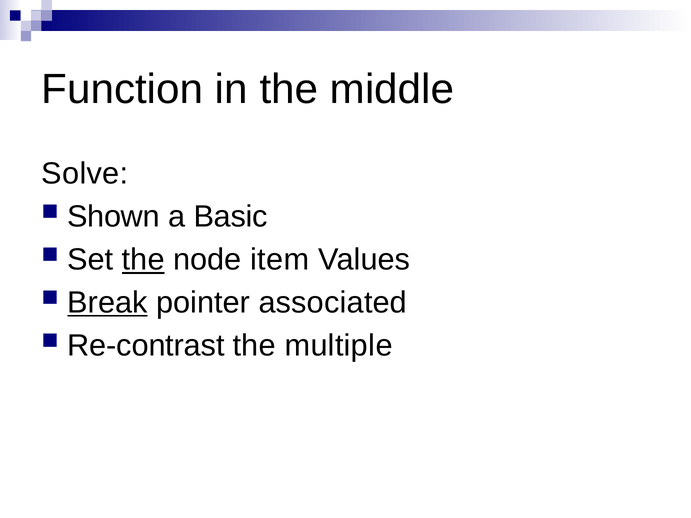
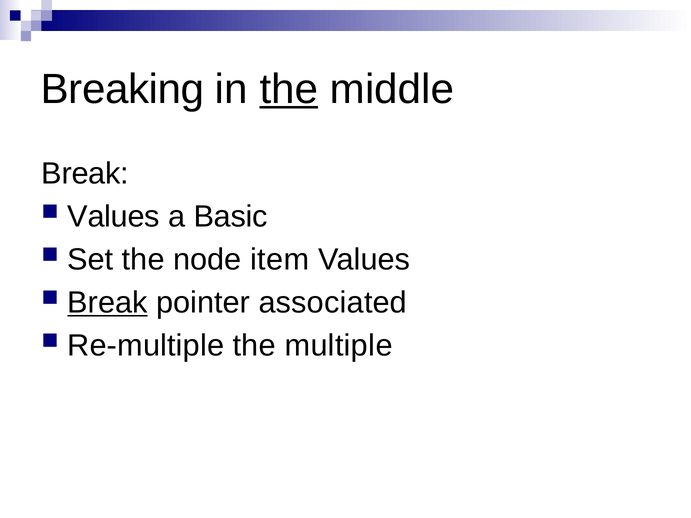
Function: Function -> Breaking
the at (289, 89) underline: none -> present
Solve at (85, 174): Solve -> Break
Shown at (114, 217): Shown -> Values
the at (143, 260) underline: present -> none
Re-contrast: Re-contrast -> Re-multiple
